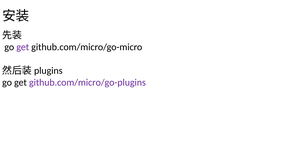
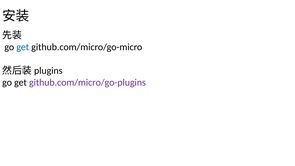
get at (23, 47) colour: purple -> blue
